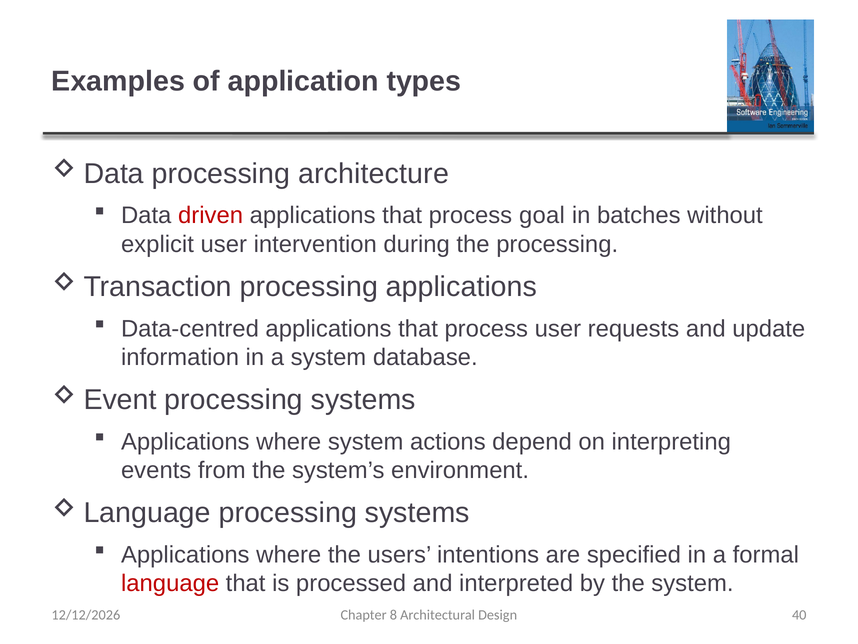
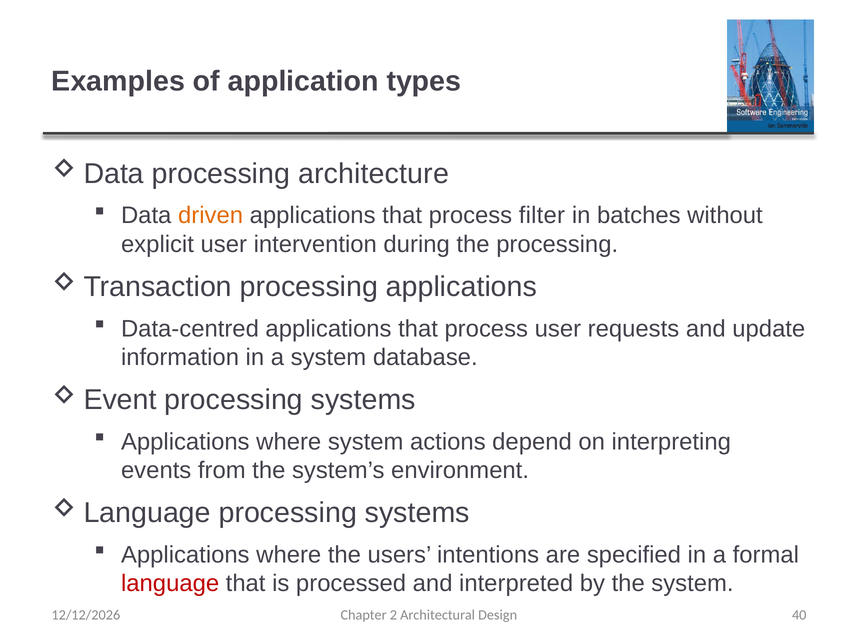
driven colour: red -> orange
goal: goal -> filter
8: 8 -> 2
